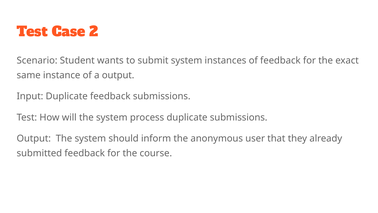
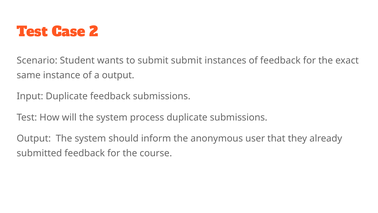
submit system: system -> submit
